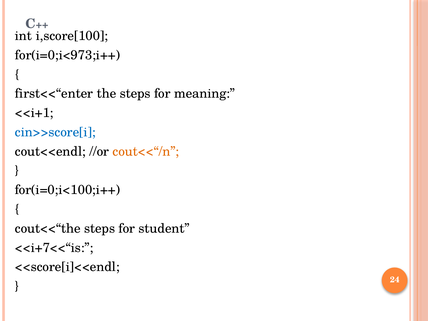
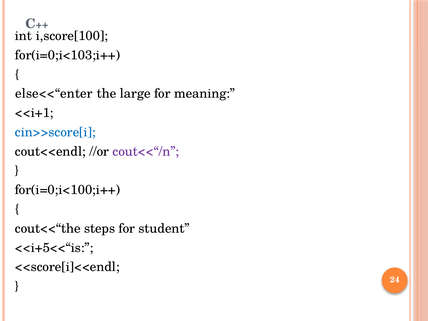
for(i=0;i<973;i++: for(i=0;i<973;i++ -> for(i=0;i<103;i++
first<<“enter: first<<“enter -> else<<“enter
the steps: steps -> large
cout<<“/n colour: orange -> purple
<<i+7<<“is: <<i+7<<“is -> <<i+5<<“is
